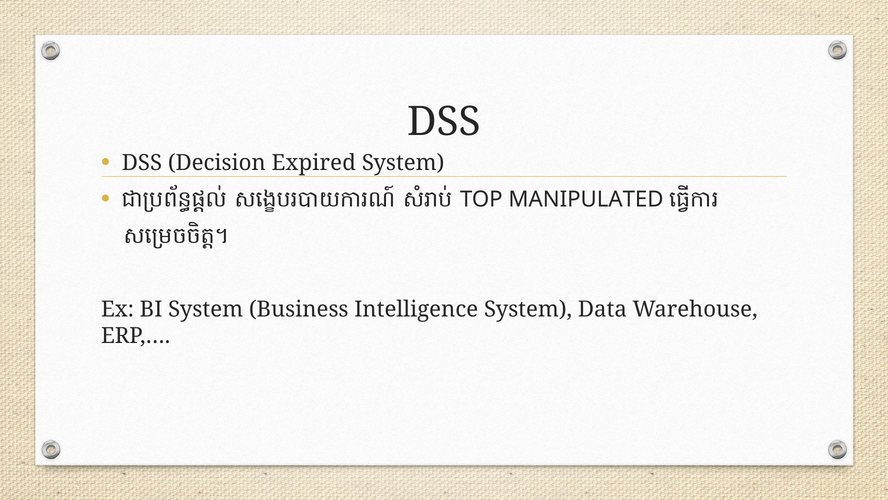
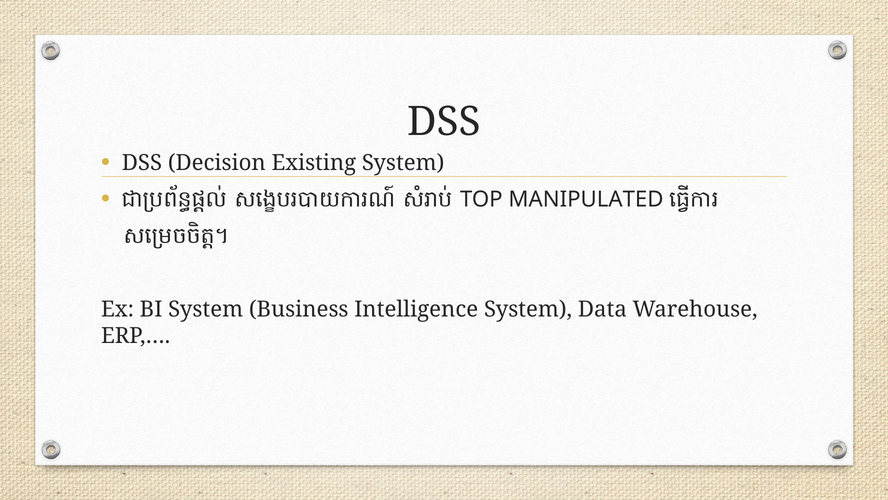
Expired: Expired -> Existing
